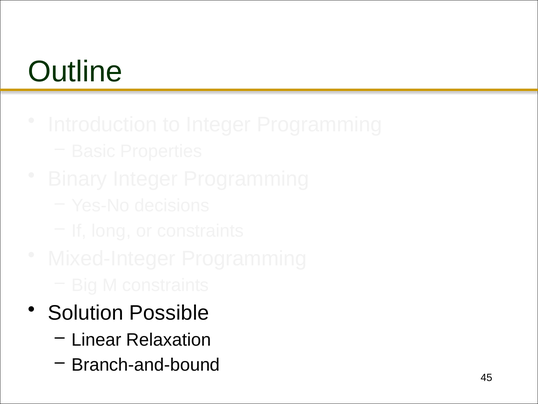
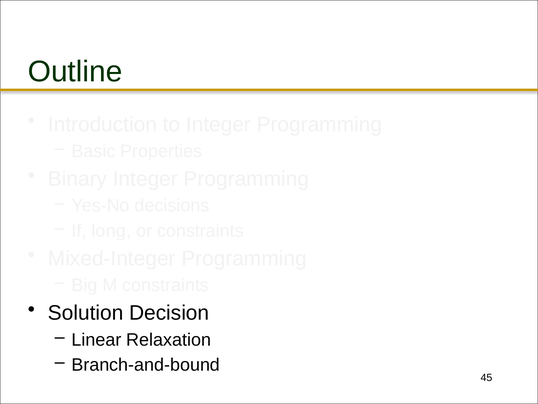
Possible: Possible -> Decision
